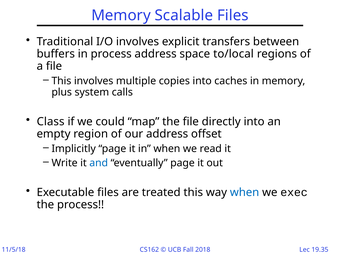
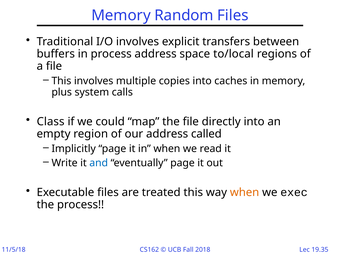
Scalable: Scalable -> Random
offset: offset -> called
when at (245, 192) colour: blue -> orange
